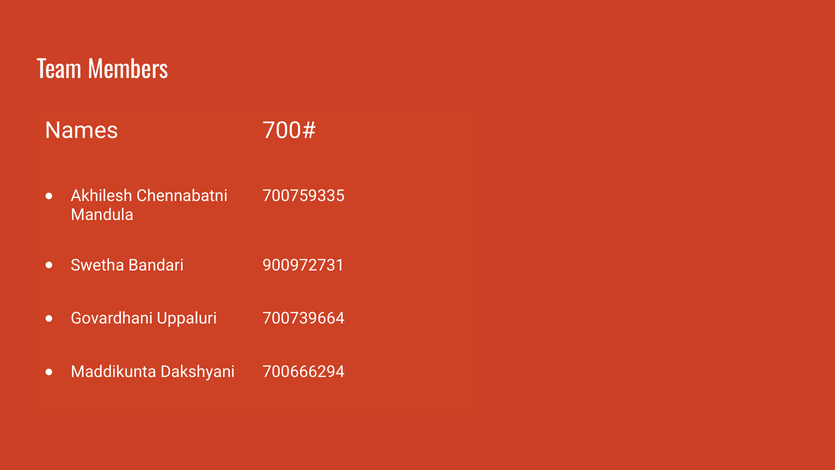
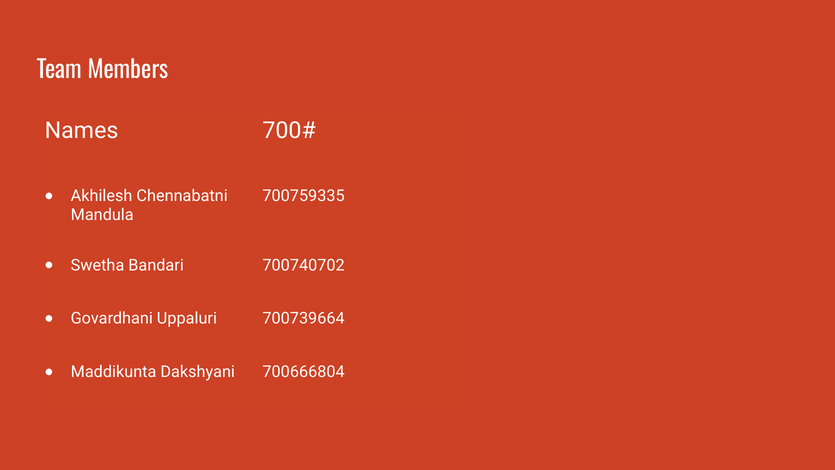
900972731: 900972731 -> 700740702
700666294: 700666294 -> 700666804
